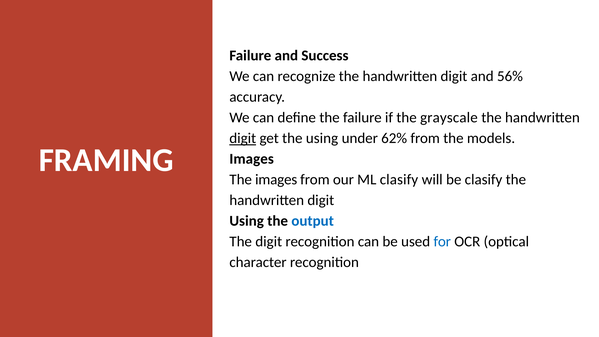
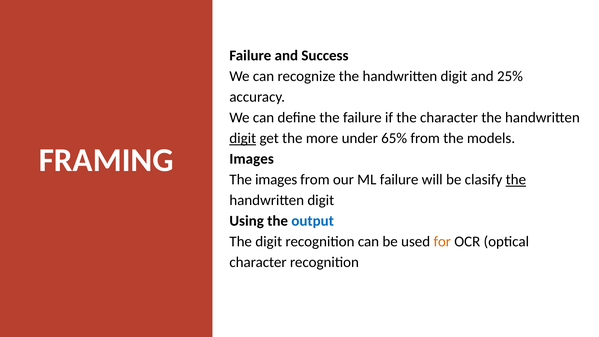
56%: 56% -> 25%
the grayscale: grayscale -> character
the using: using -> more
62%: 62% -> 65%
ML clasify: clasify -> failure
the at (516, 180) underline: none -> present
for colour: blue -> orange
